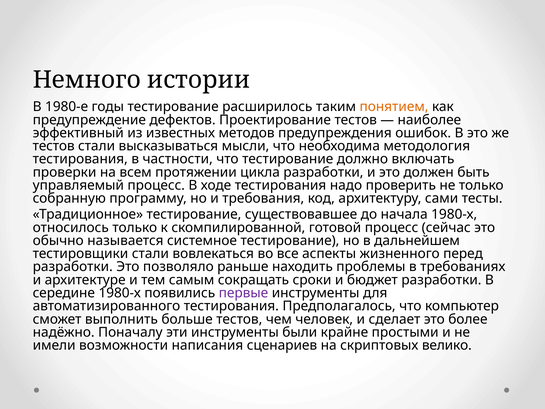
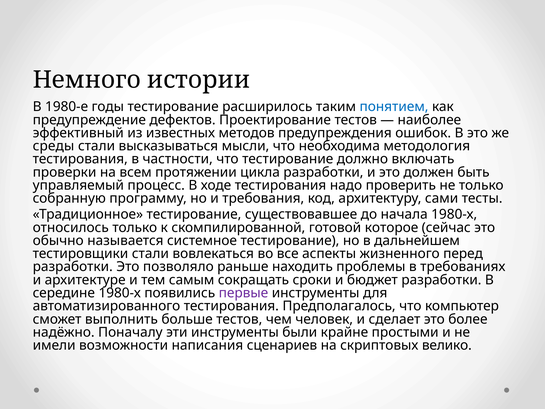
понятием colour: orange -> blue
тестов at (54, 146): тестов -> среды
готовой процесс: процесс -> которое
